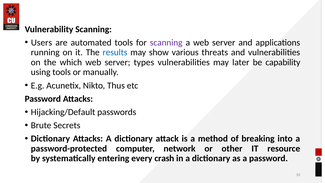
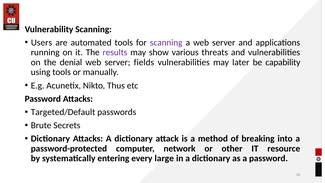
results colour: blue -> purple
which: which -> denial
types: types -> fields
Hijacking/Default: Hijacking/Default -> Targeted/Default
crash: crash -> large
